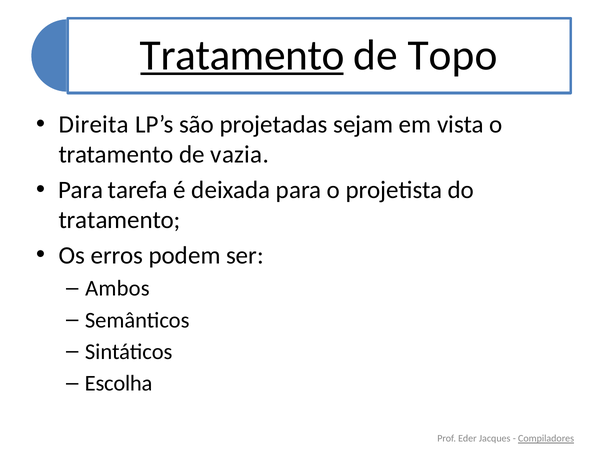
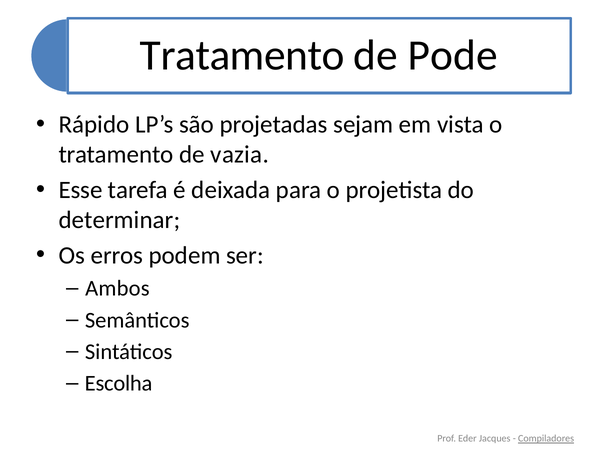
Tratamento at (242, 55) underline: present -> none
Topo: Topo -> Pode
Direita: Direita -> Rápido
Para at (81, 190): Para -> Esse
tratamento at (120, 220): tratamento -> determinar
